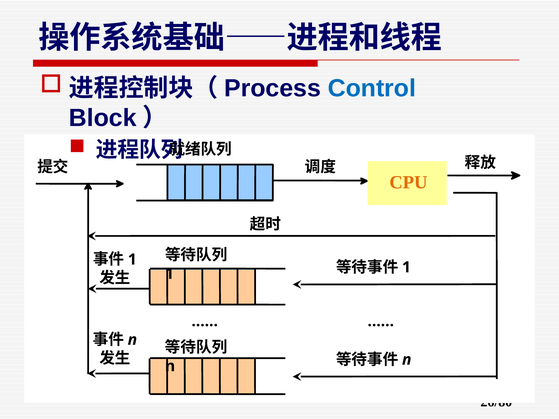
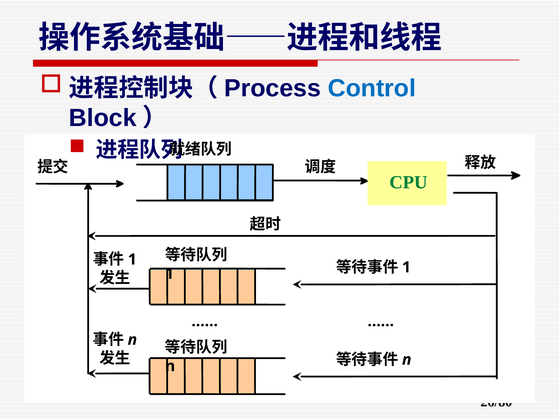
CPU colour: orange -> green
